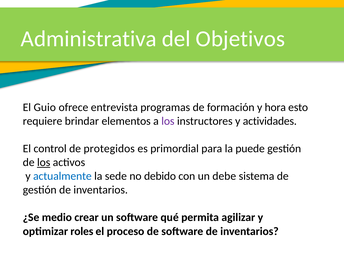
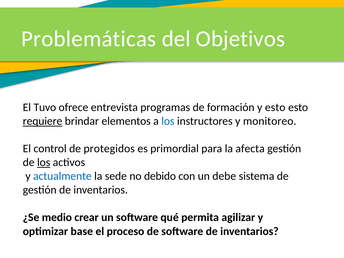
Administrativa: Administrativa -> Problemáticas
Guio: Guio -> Tuvo
y hora: hora -> esto
requiere underline: none -> present
los at (168, 121) colour: purple -> blue
actividades: actividades -> monitoreo
puede: puede -> afecta
roles: roles -> base
